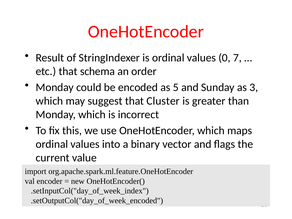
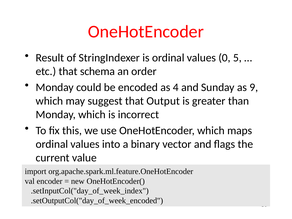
7: 7 -> 5
5: 5 -> 4
3: 3 -> 9
Cluster: Cluster -> Output
